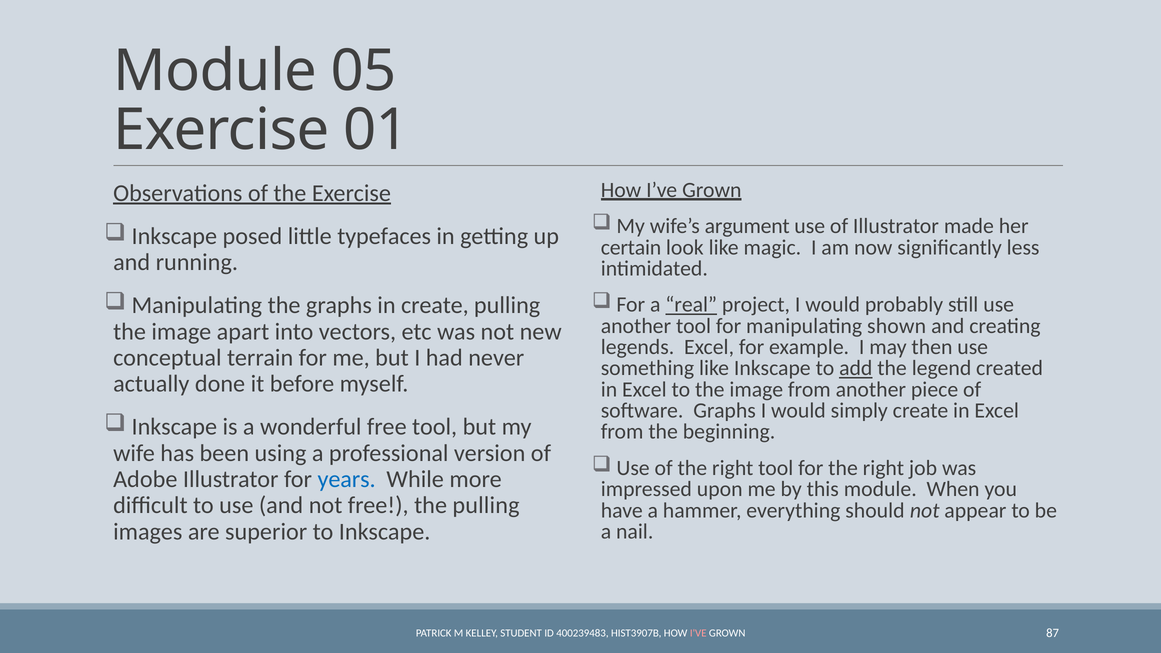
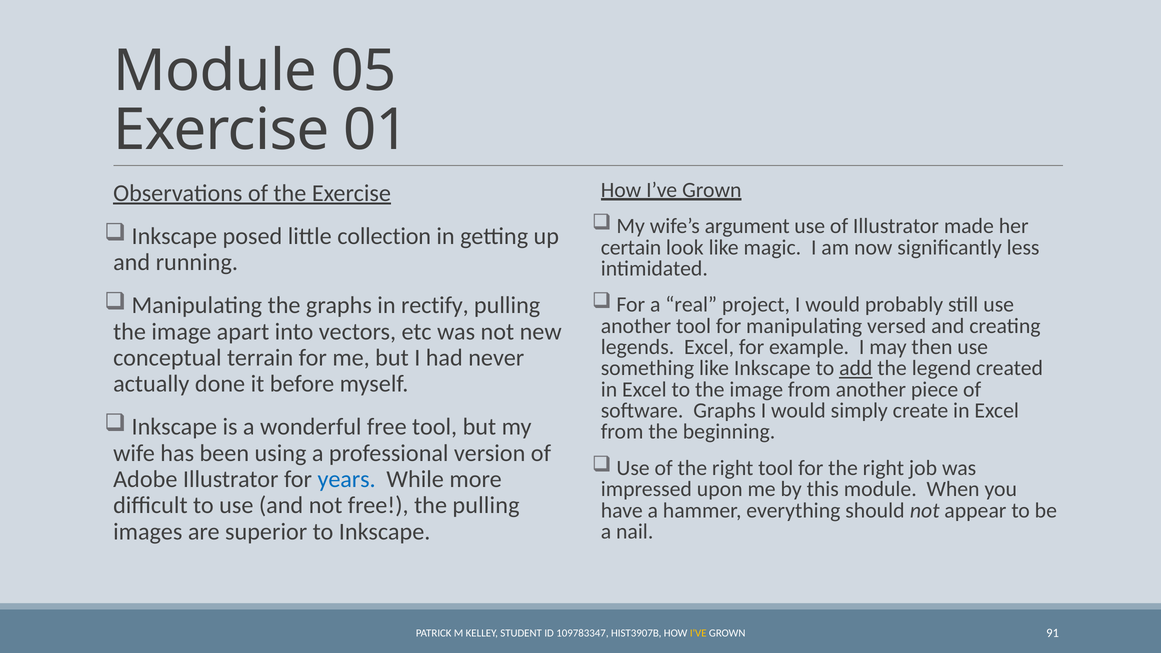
typefaces: typefaces -> collection
in create: create -> rectify
real underline: present -> none
shown: shown -> versed
400239483: 400239483 -> 109783347
I'VE colour: pink -> yellow
87: 87 -> 91
